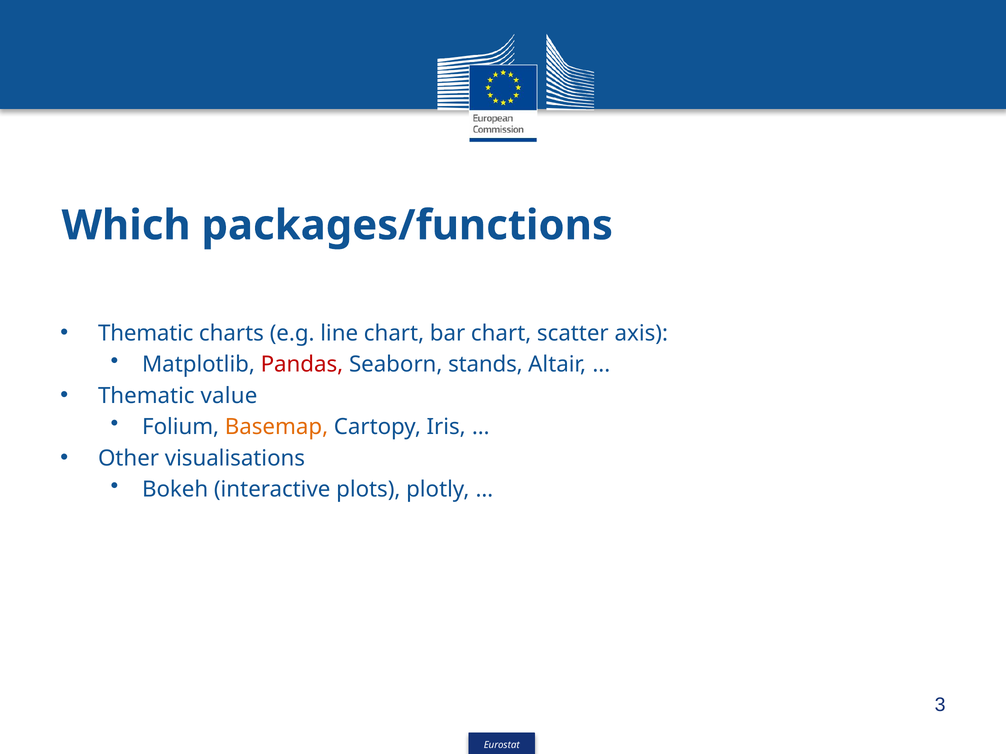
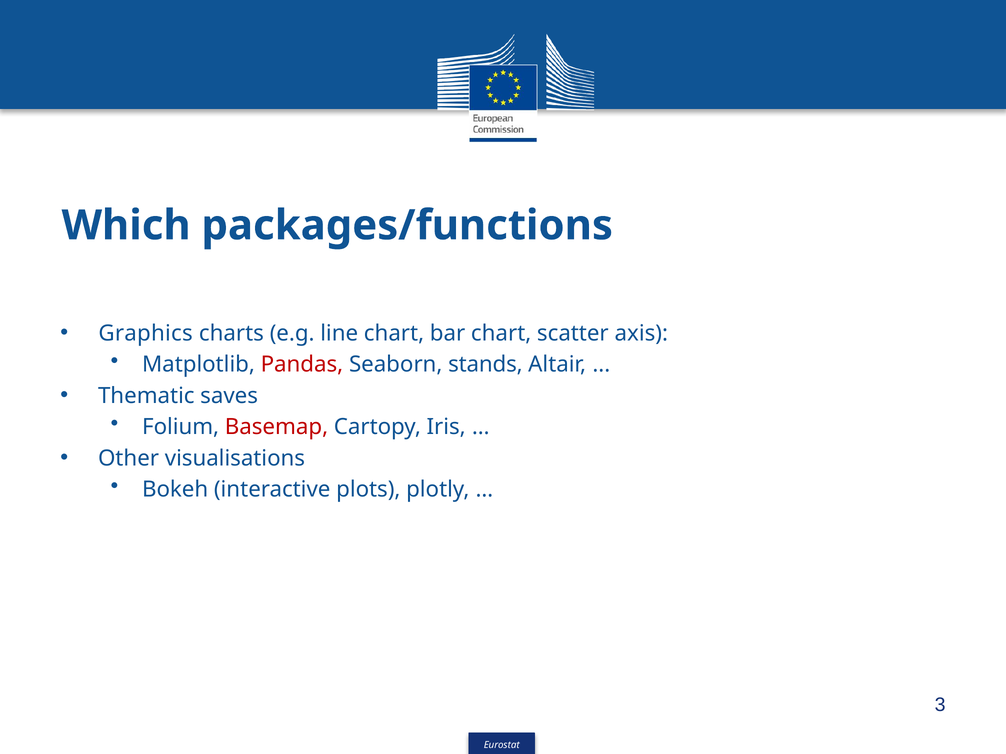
Thematic at (146, 333): Thematic -> Graphics
value: value -> saves
Basemap colour: orange -> red
